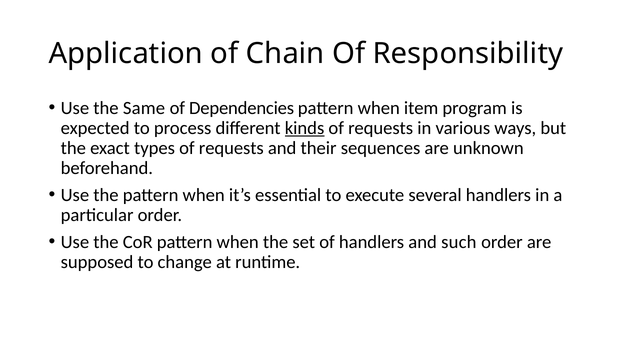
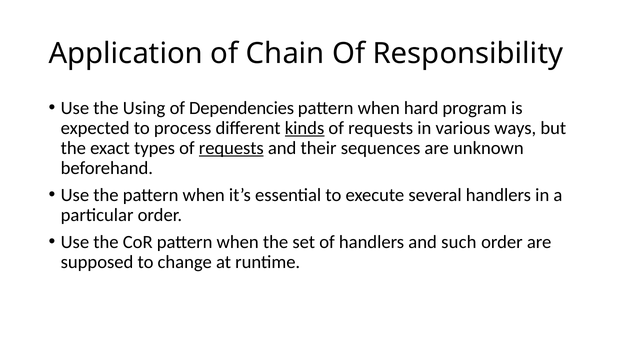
Same: Same -> Using
item: item -> hard
requests at (231, 148) underline: none -> present
